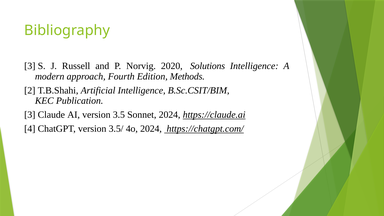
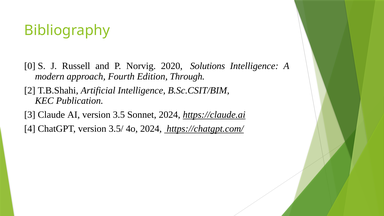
3 at (30, 66): 3 -> 0
Methods: Methods -> Through
